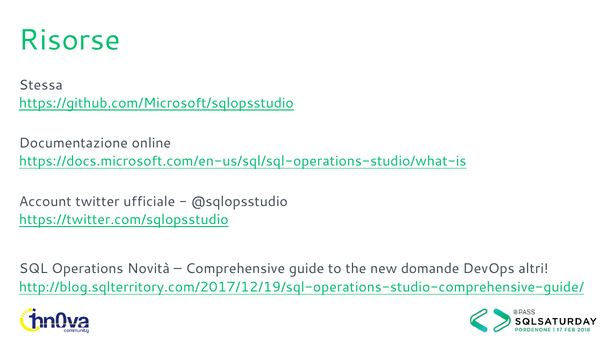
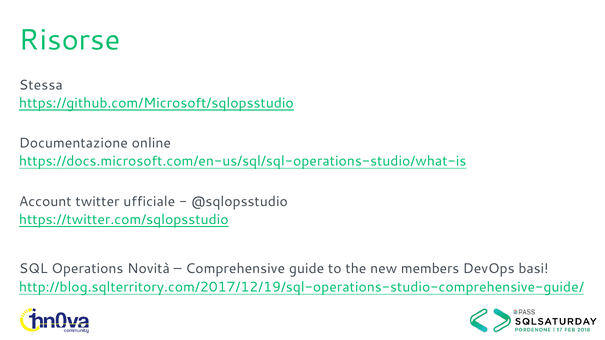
domande: domande -> members
altri: altri -> basi
